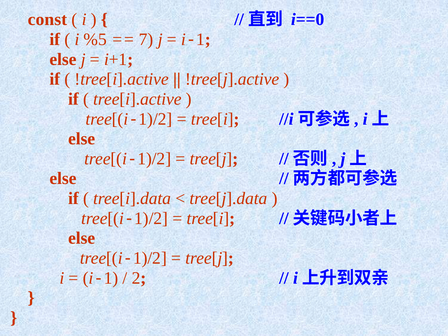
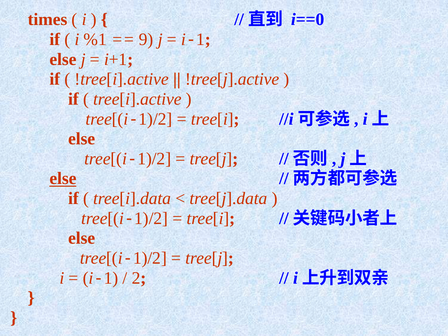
const: const -> times
%5: %5 -> %1
7: 7 -> 9
else at (63, 179) underline: none -> present
